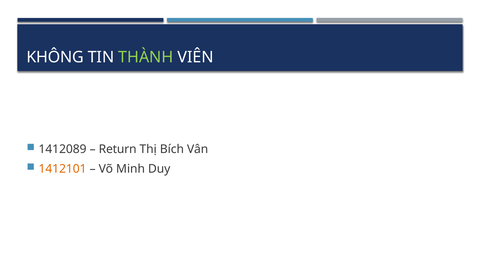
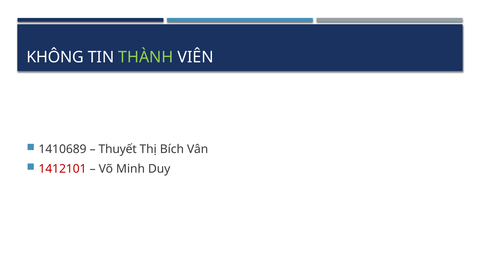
1412089: 1412089 -> 1410689
Return: Return -> Thuyết
1412101 colour: orange -> red
